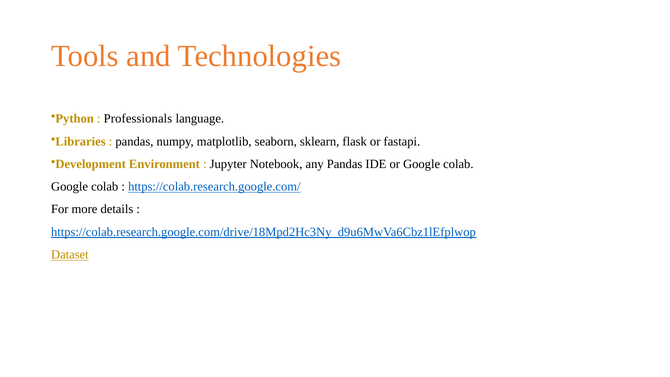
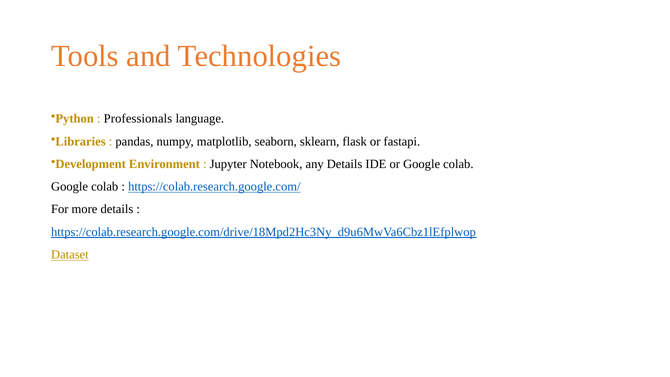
any Pandas: Pandas -> Details
